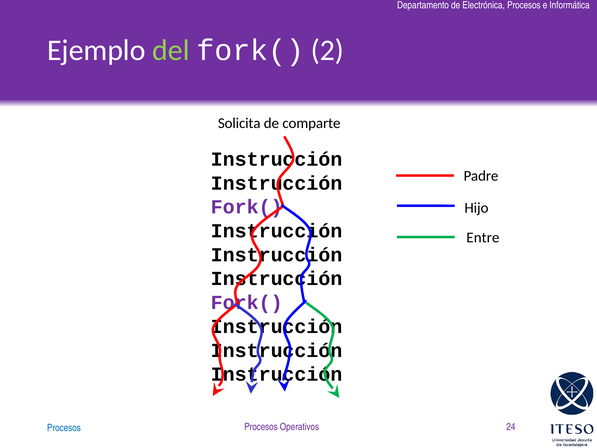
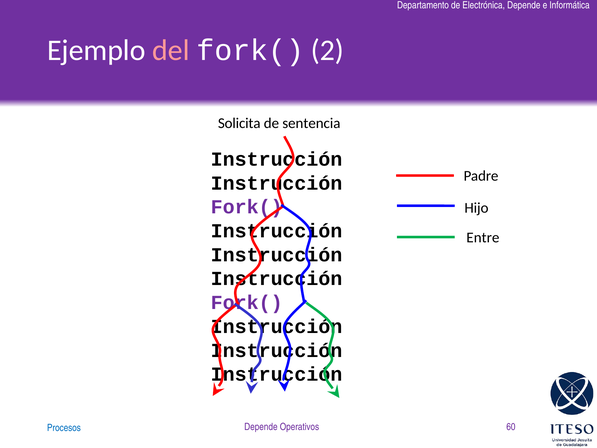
Procesos at (524, 5): Procesos -> Depende
del colour: light green -> pink
comparte: comparte -> sentencia
Procesos at (261, 427): Procesos -> Depende
24: 24 -> 60
